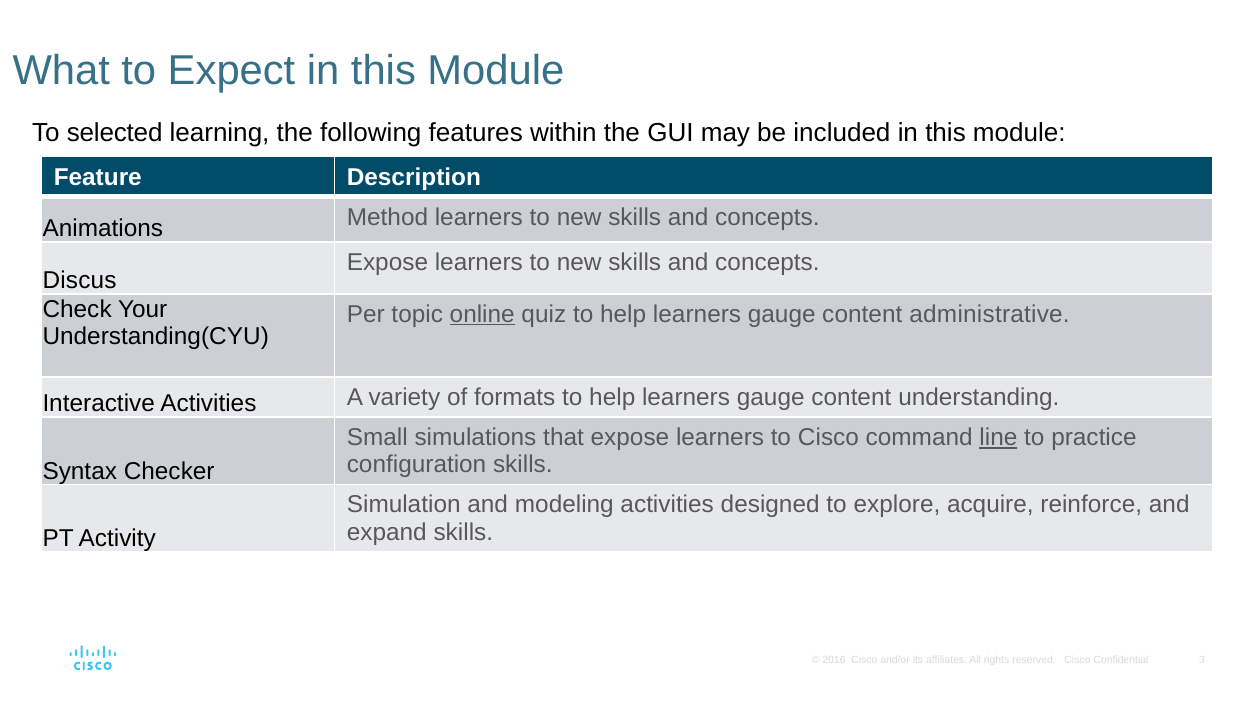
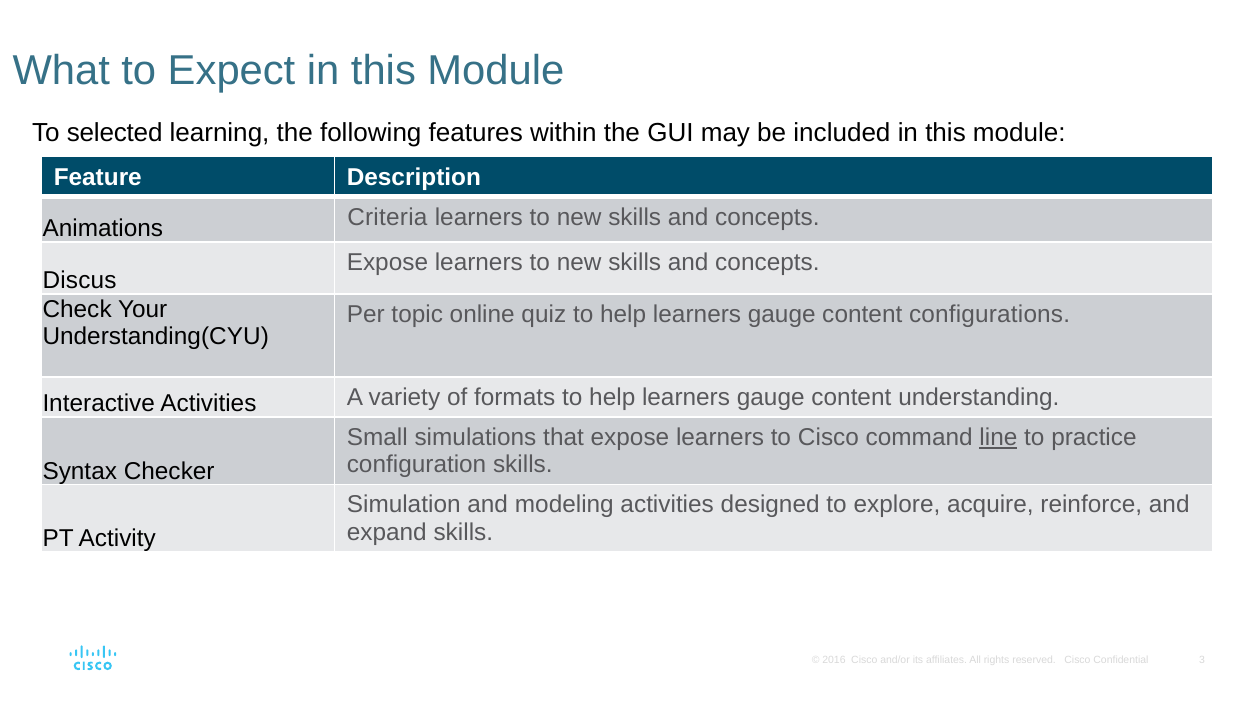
Method: Method -> Criteria
online underline: present -> none
administrative: administrative -> configurations
